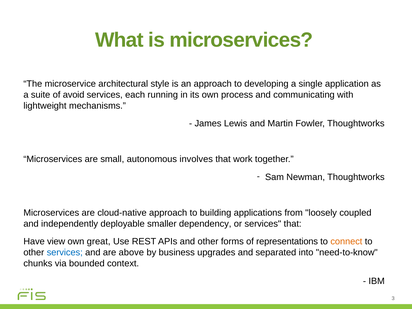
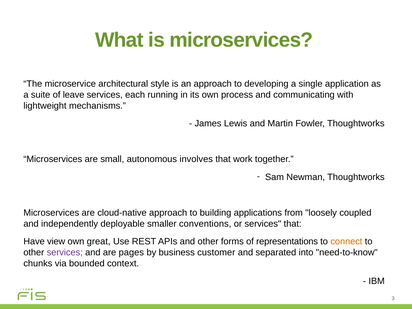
avoid: avoid -> leave
dependency: dependency -> conventions
services at (65, 252) colour: blue -> purple
above: above -> pages
upgrades: upgrades -> customer
